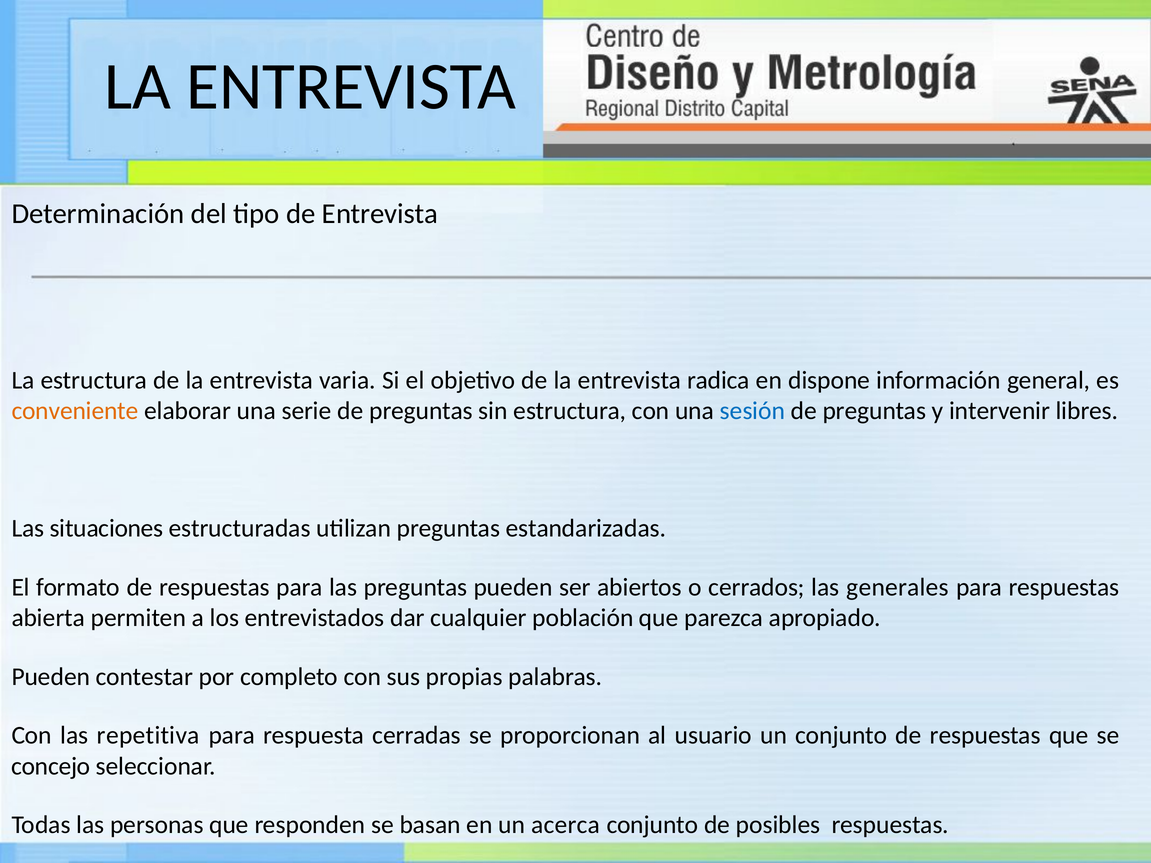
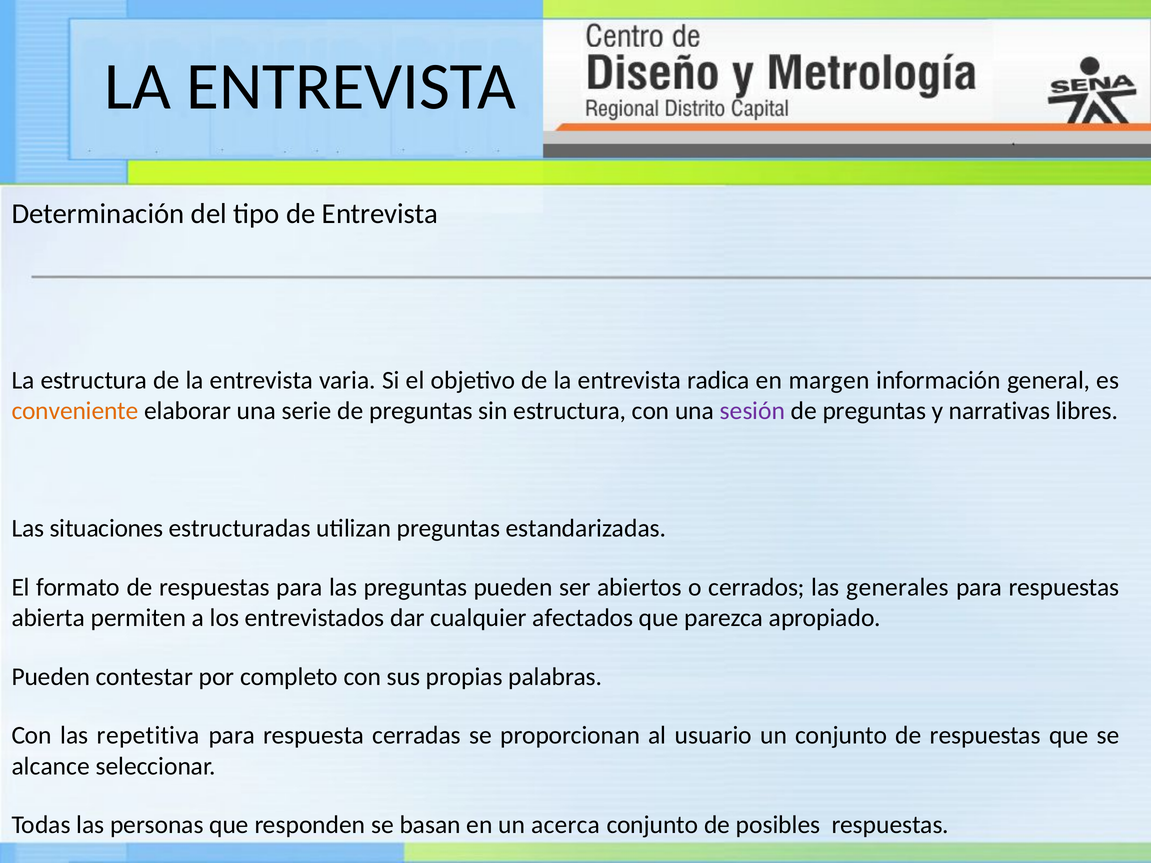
dispone: dispone -> margen
sesión colour: blue -> purple
intervenir: intervenir -> narrativas
población: población -> afectados
concejo: concejo -> alcance
